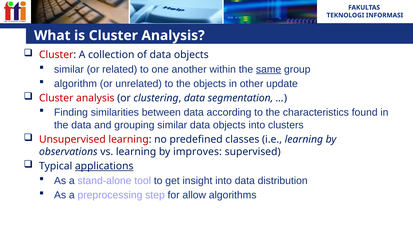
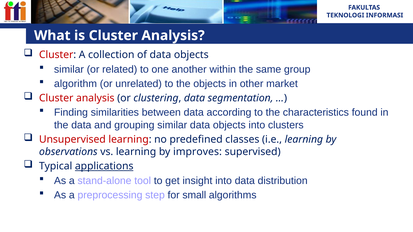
same underline: present -> none
update: update -> market
allow: allow -> small
